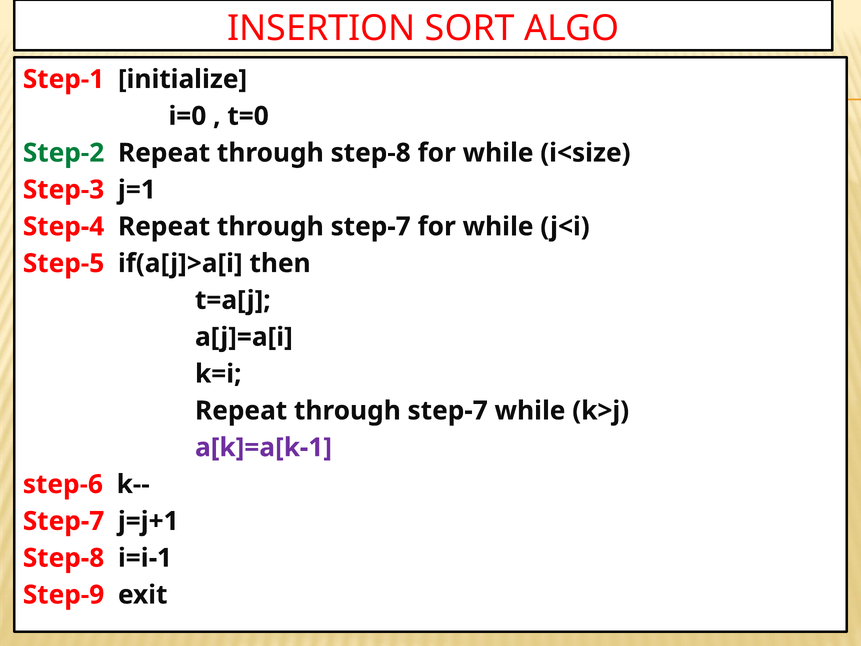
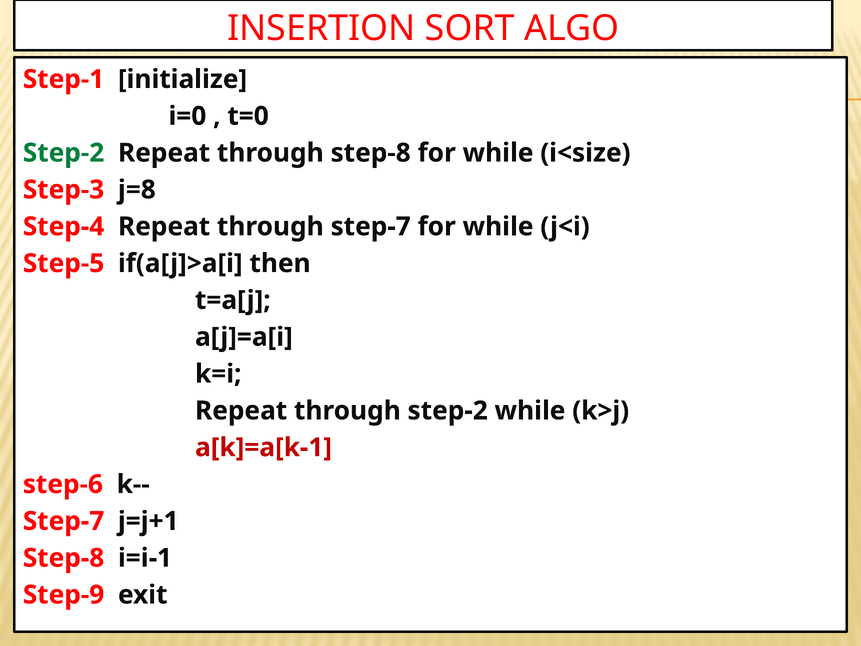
j=1: j=1 -> j=8
step-7 at (448, 411): step-7 -> step-2
a[k]=a[k-1 colour: purple -> red
